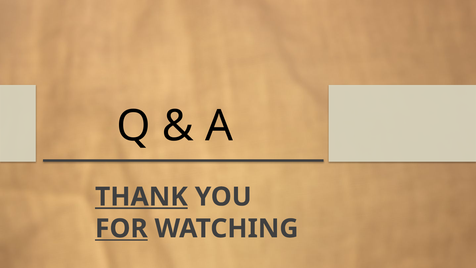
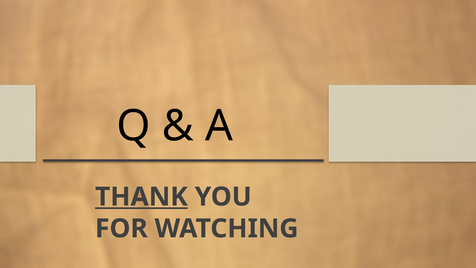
FOR underline: present -> none
